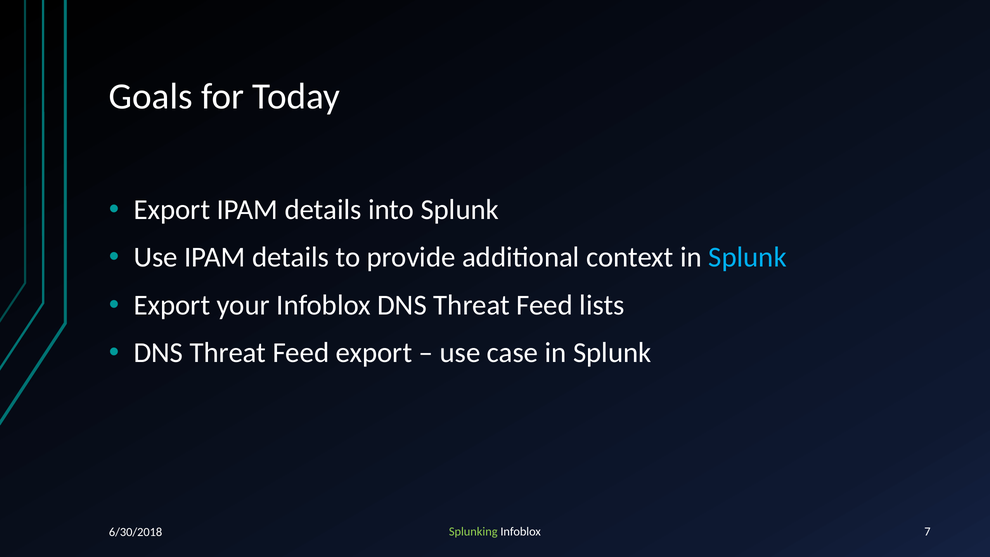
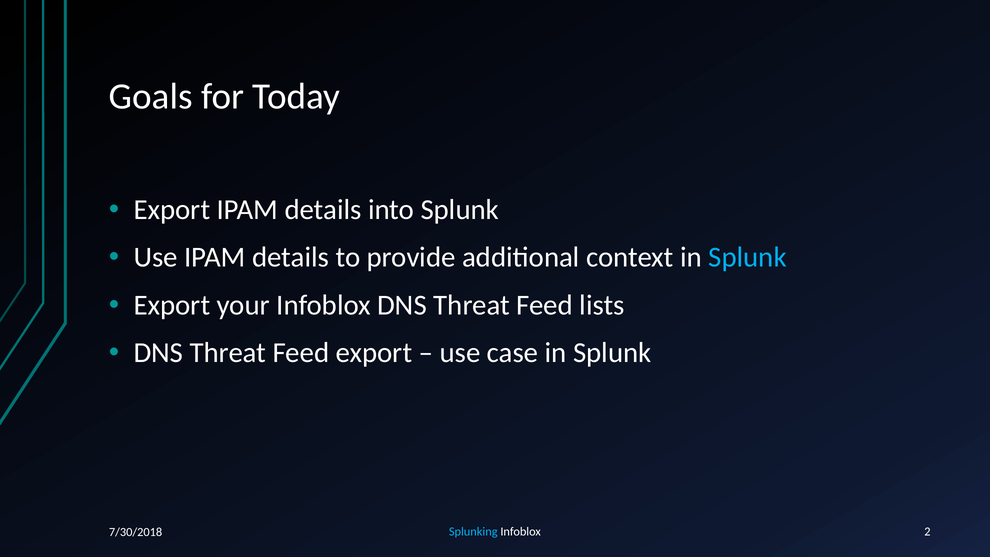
Splunking colour: light green -> light blue
7: 7 -> 2
6/30/2018: 6/30/2018 -> 7/30/2018
